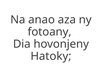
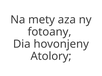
anao: anao -> mety
Hatoky: Hatoky -> Atolory
